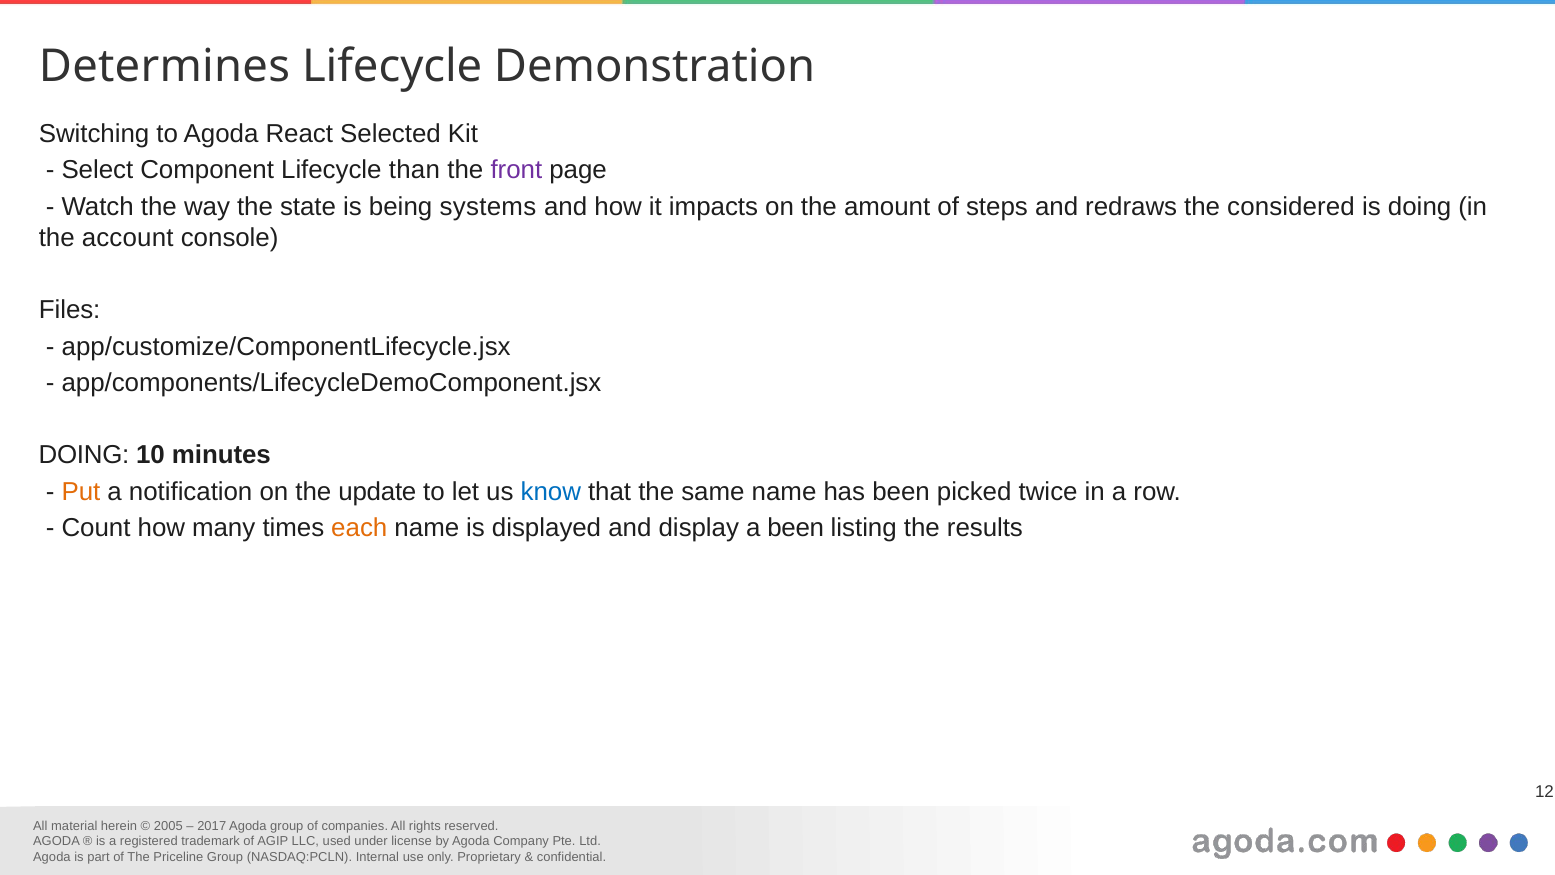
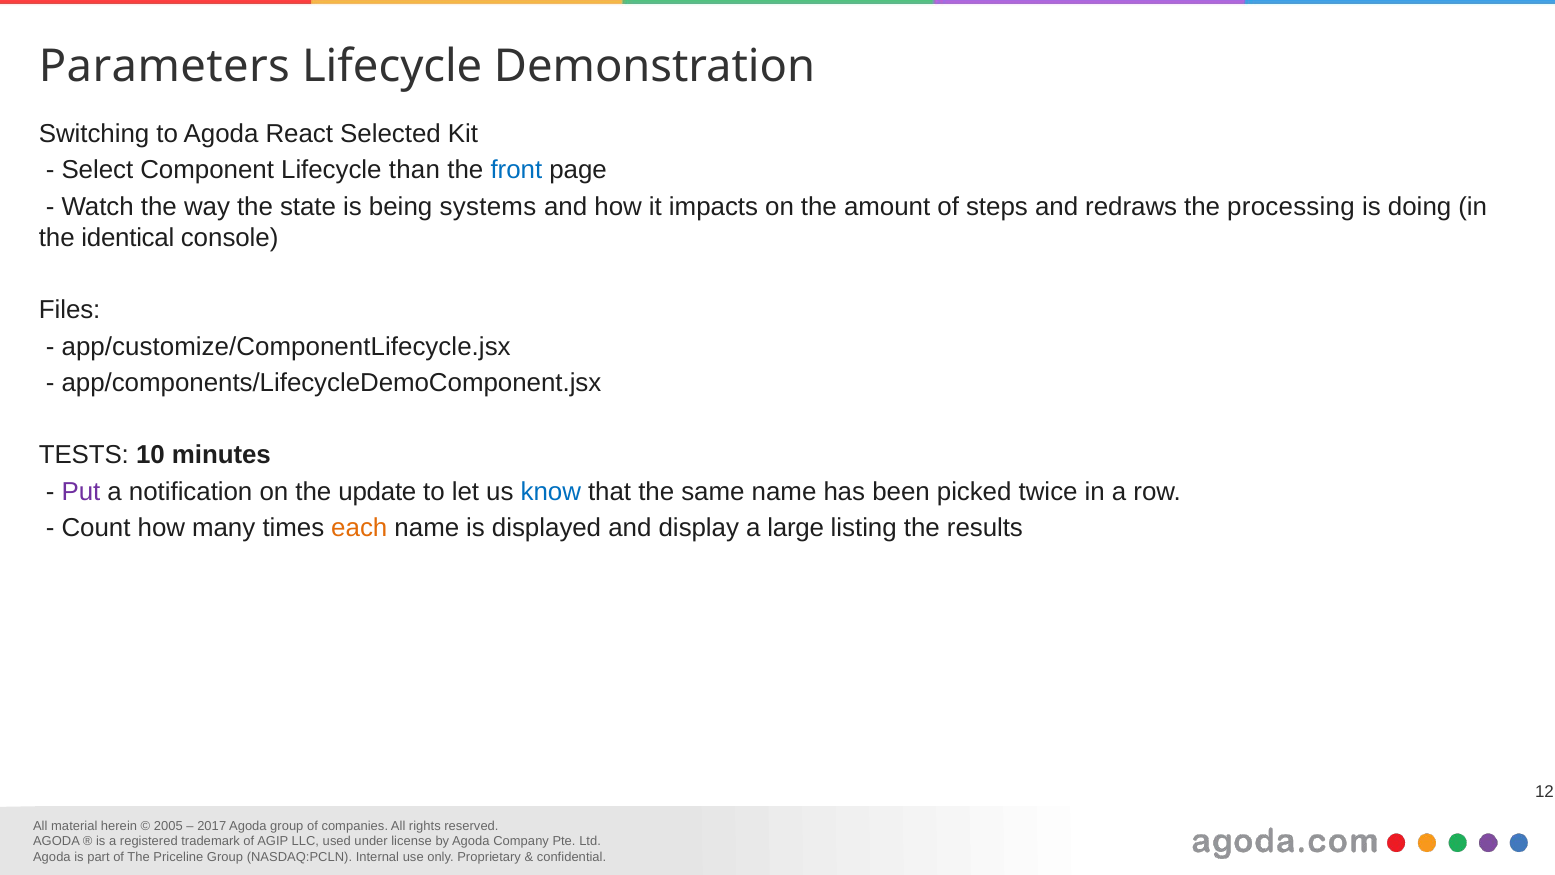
Determines: Determines -> Parameters
front colour: purple -> blue
considered: considered -> processing
account: account -> identical
DOING at (84, 455): DOING -> TESTS
Put colour: orange -> purple
a been: been -> large
